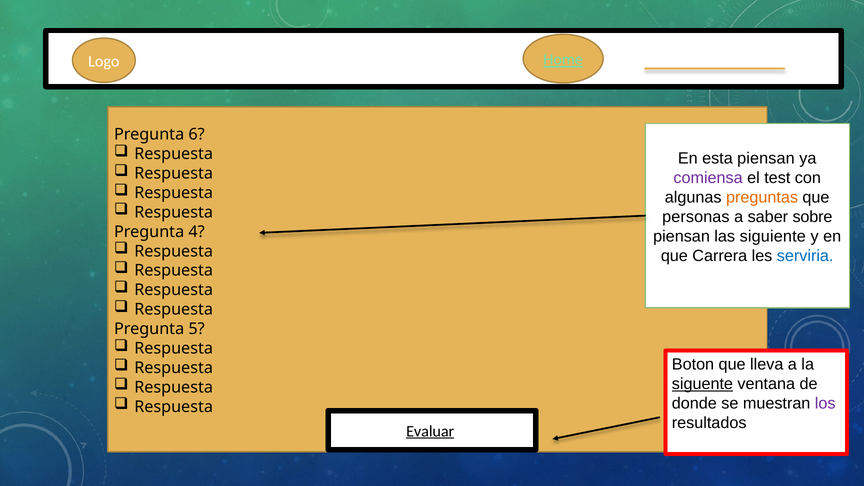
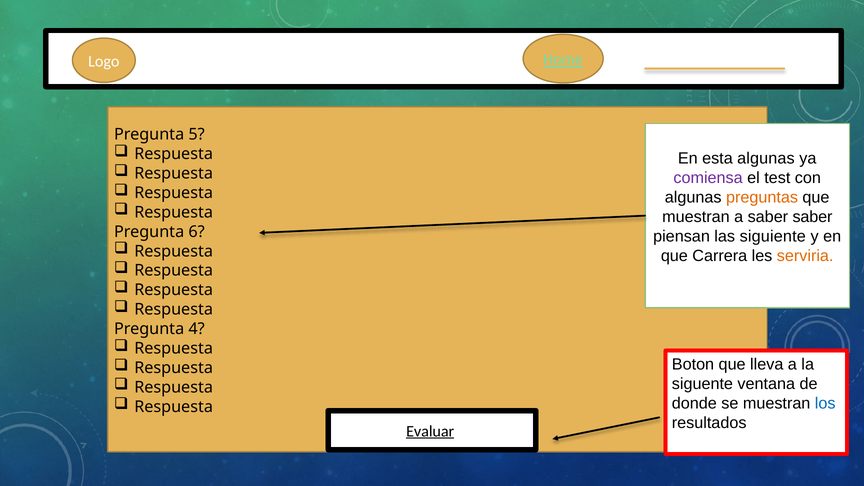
6: 6 -> 5
esta piensan: piensan -> algunas
personas at (696, 217): personas -> muestran
saber sobre: sobre -> saber
4: 4 -> 6
serviria colour: blue -> orange
5: 5 -> 4
siguente underline: present -> none
los colour: purple -> blue
